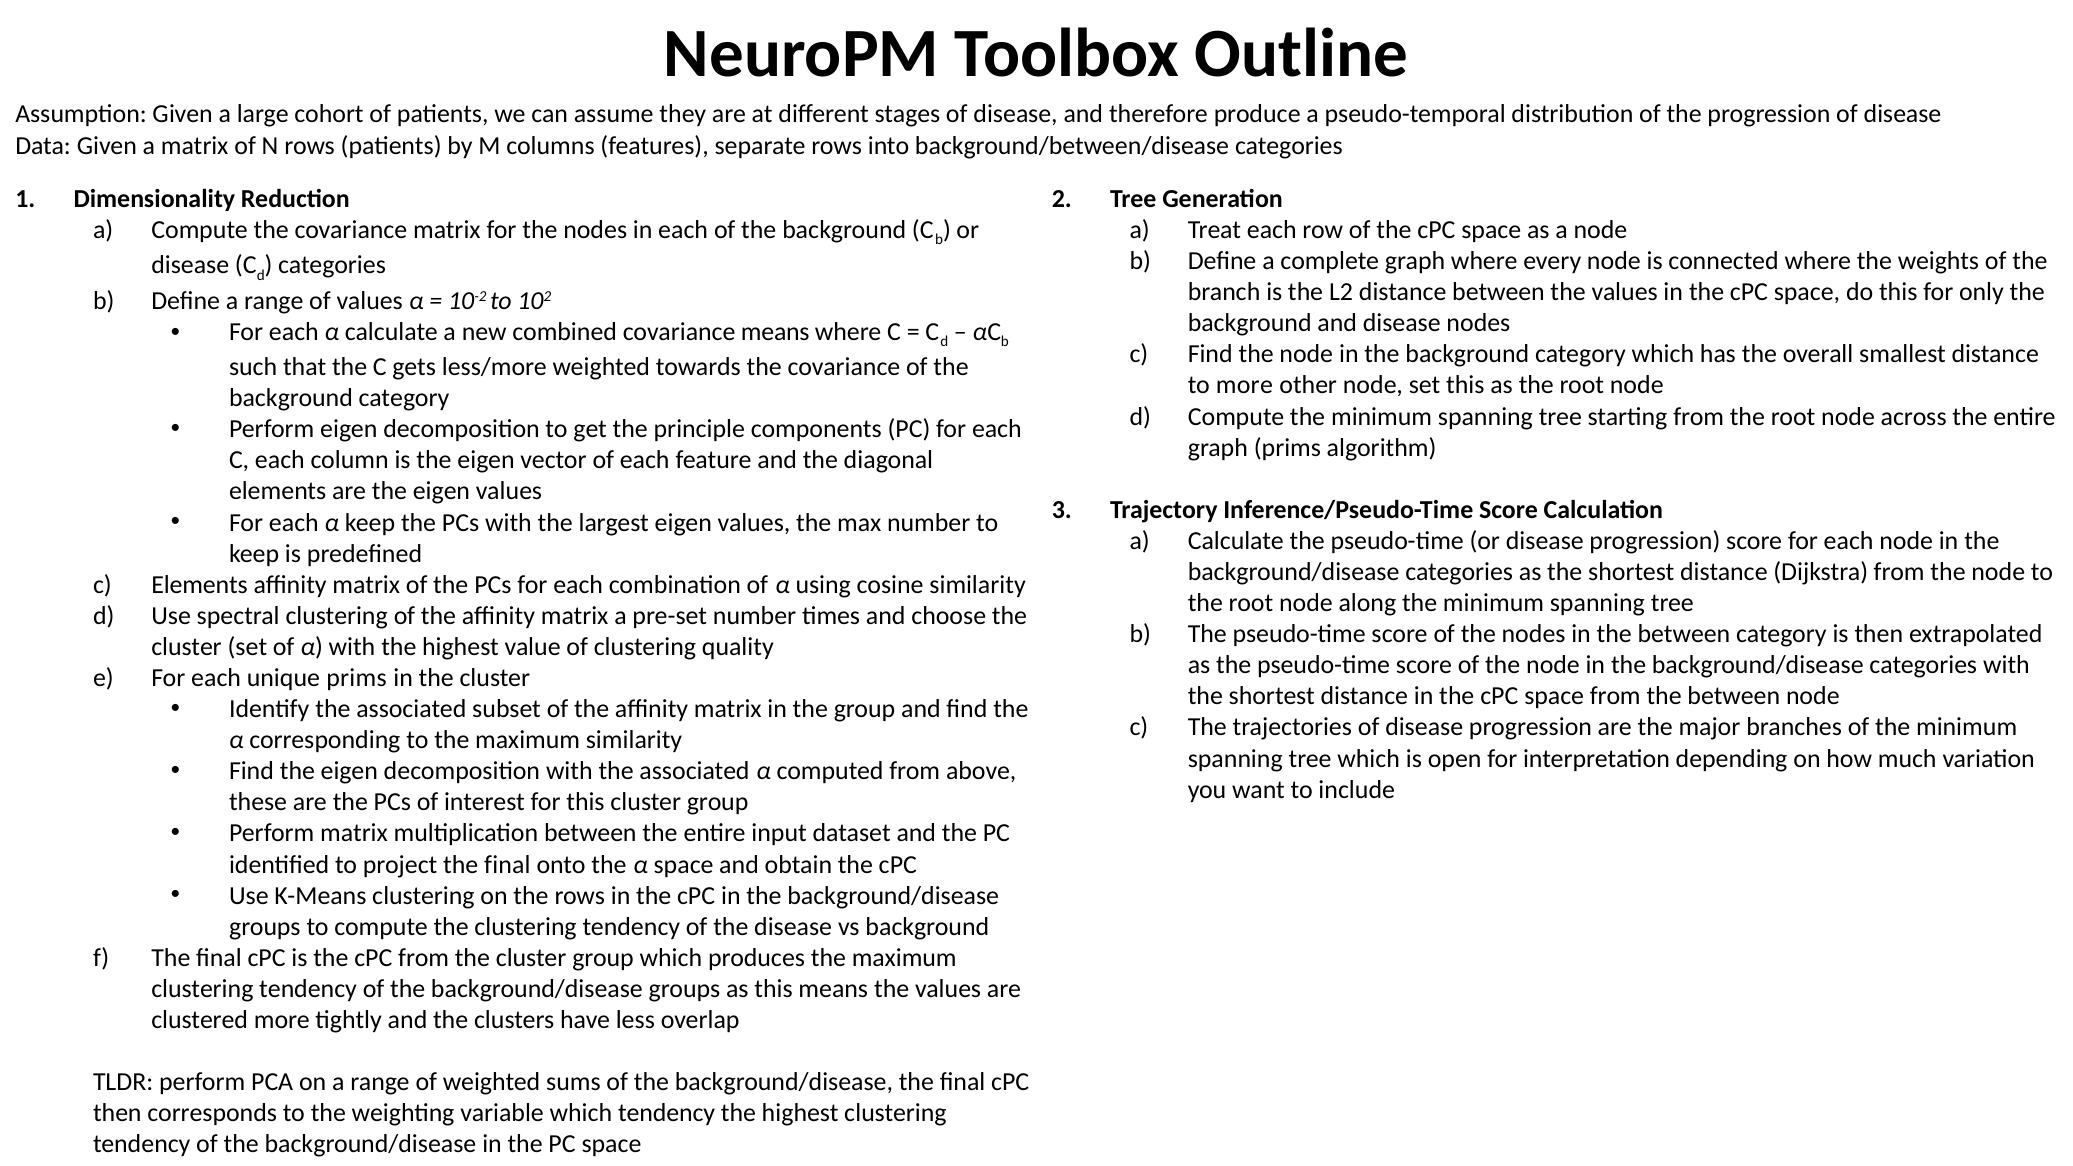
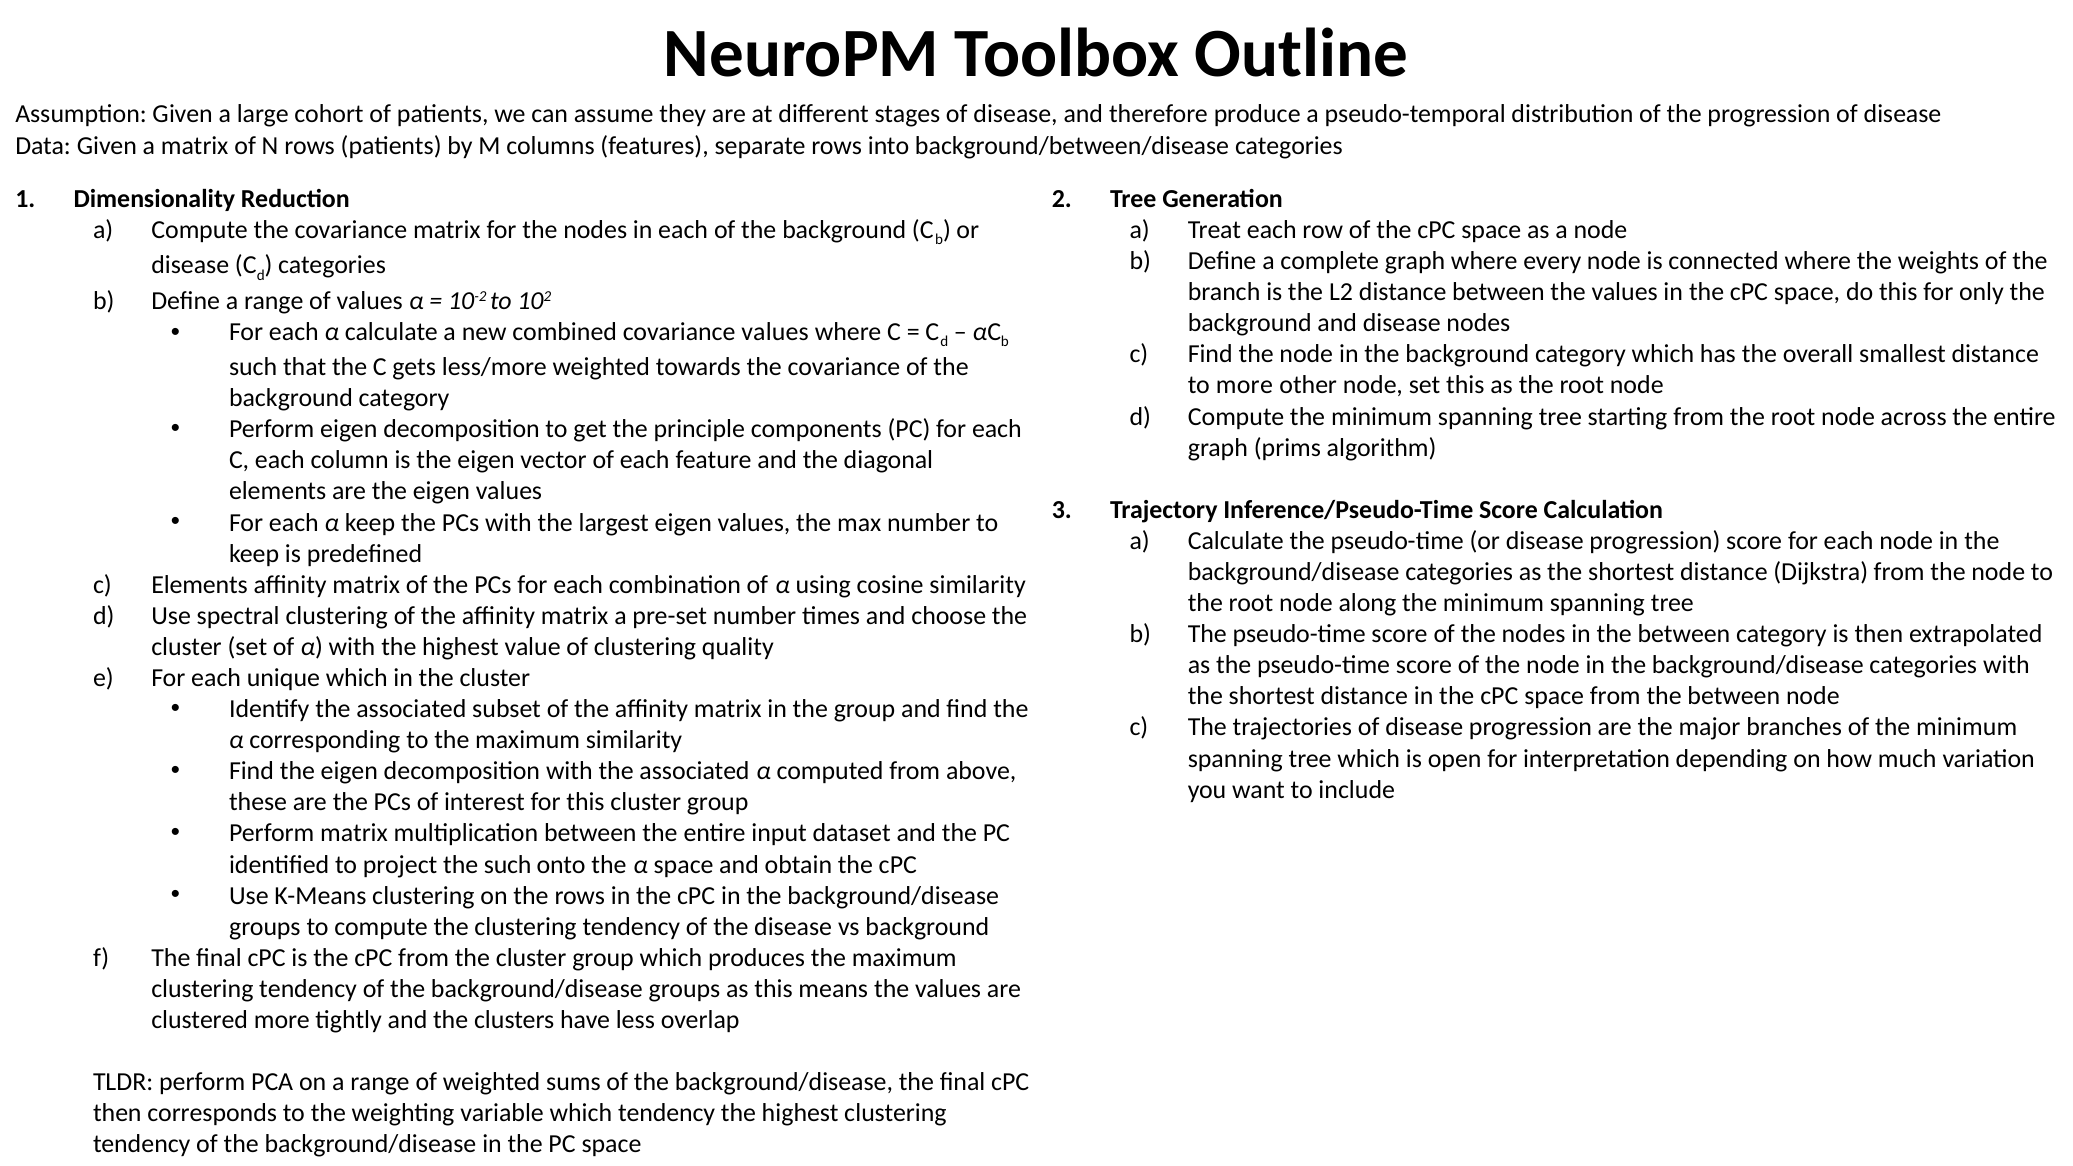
covariance means: means -> values
unique prims: prims -> which
project the final: final -> such
